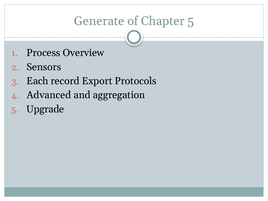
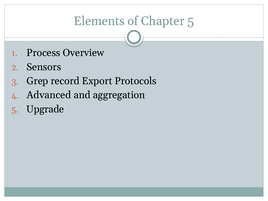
Generate: Generate -> Elements
Each: Each -> Grep
